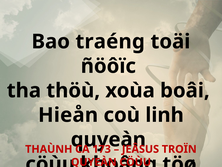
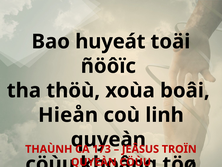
traéng: traéng -> huyeát
